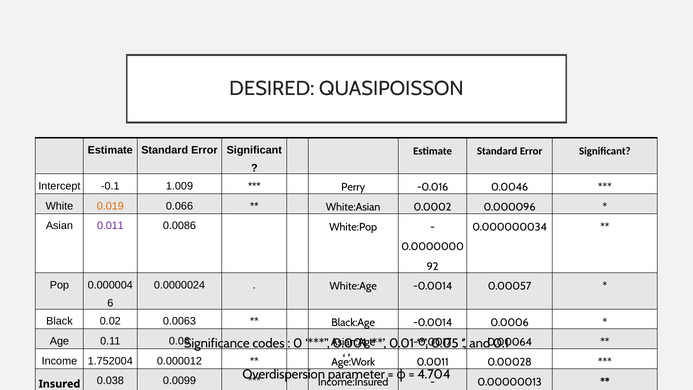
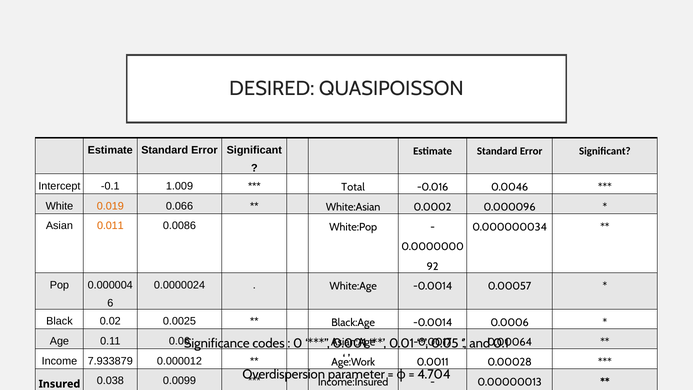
Perry: Perry -> Total
0.011 colour: purple -> orange
0.0063: 0.0063 -> 0.0025
1.752004: 1.752004 -> 7.933879
